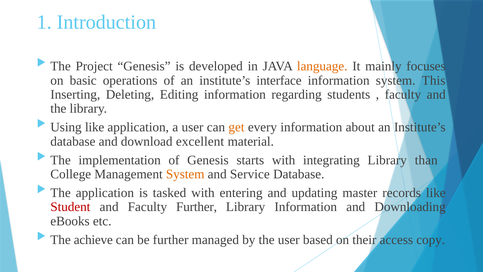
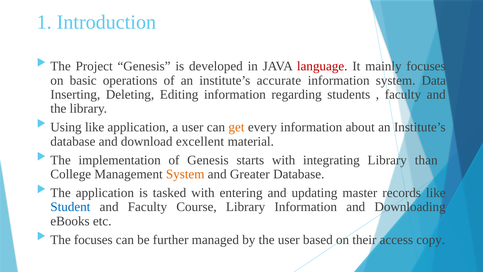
language colour: orange -> red
interface: interface -> accurate
This: This -> Data
Service: Service -> Greater
Student colour: red -> blue
Faculty Further: Further -> Course
The achieve: achieve -> focuses
